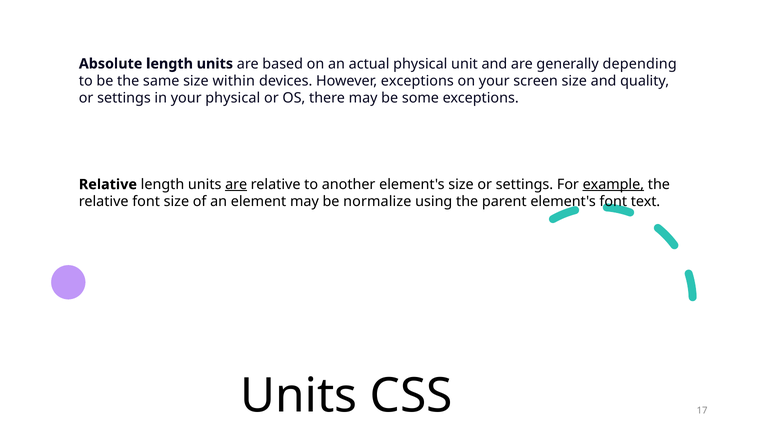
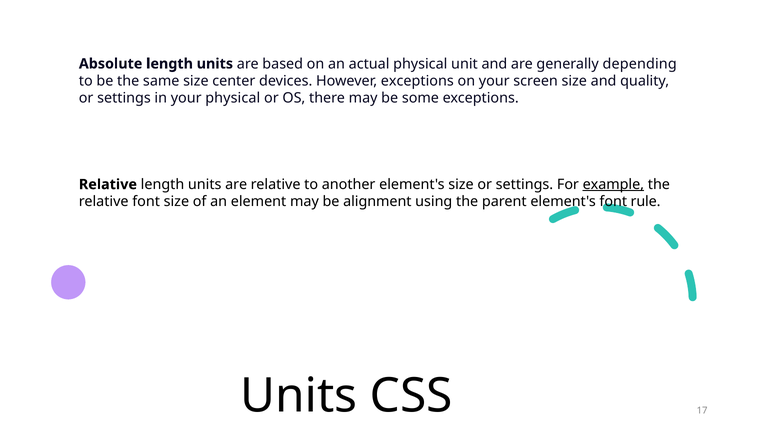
within: within -> center
are at (236, 184) underline: present -> none
normalize: normalize -> alignment
text: text -> rule
